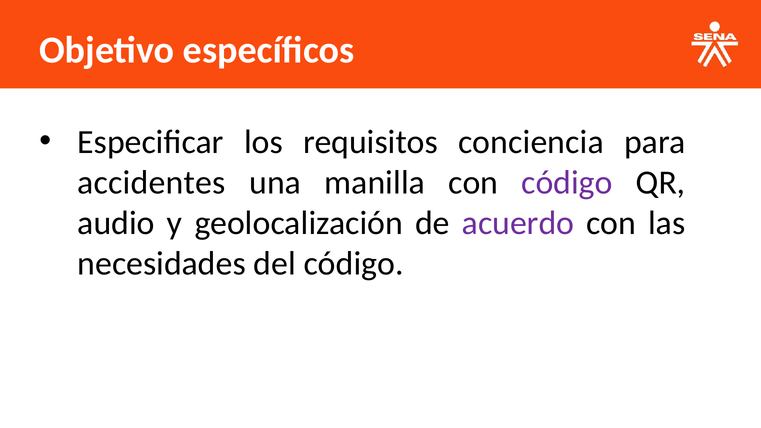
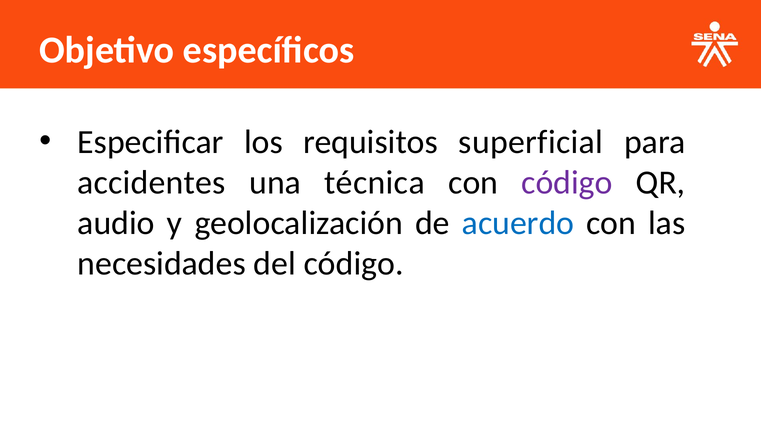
conciencia: conciencia -> superficial
manilla: manilla -> técnica
acuerdo colour: purple -> blue
